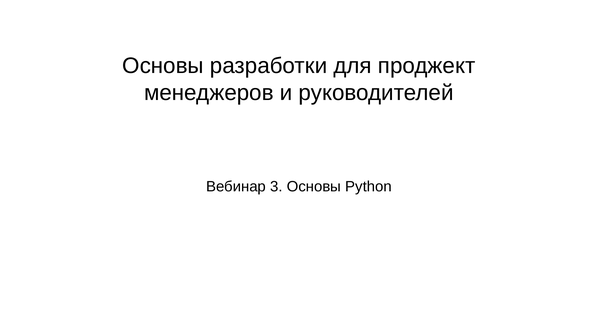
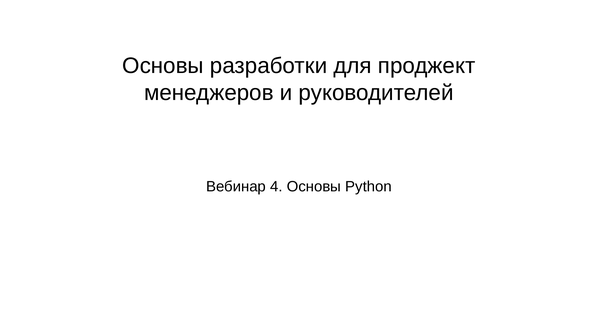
3: 3 -> 4
